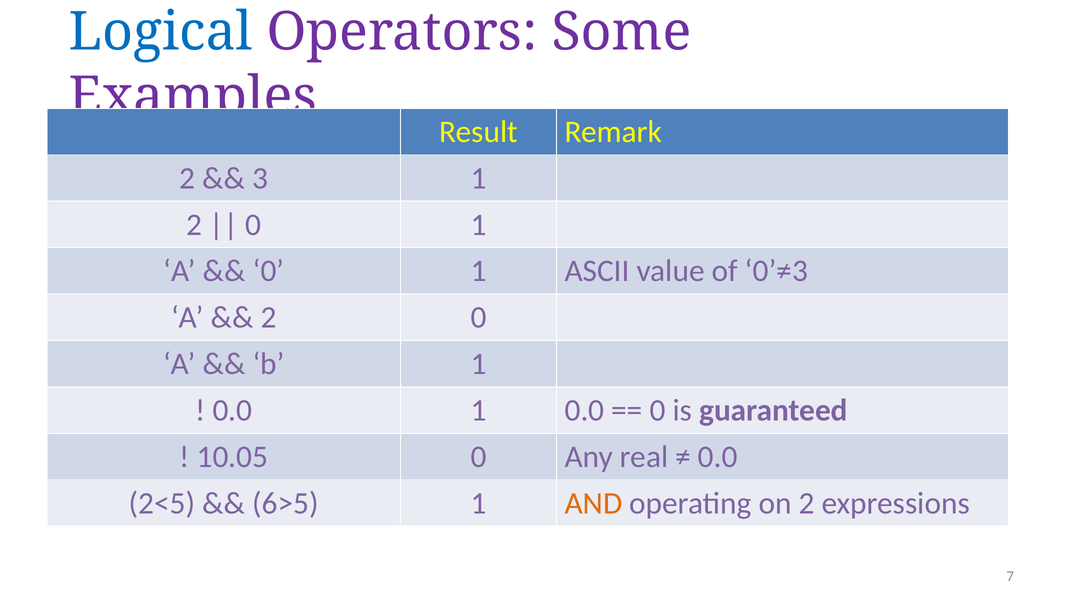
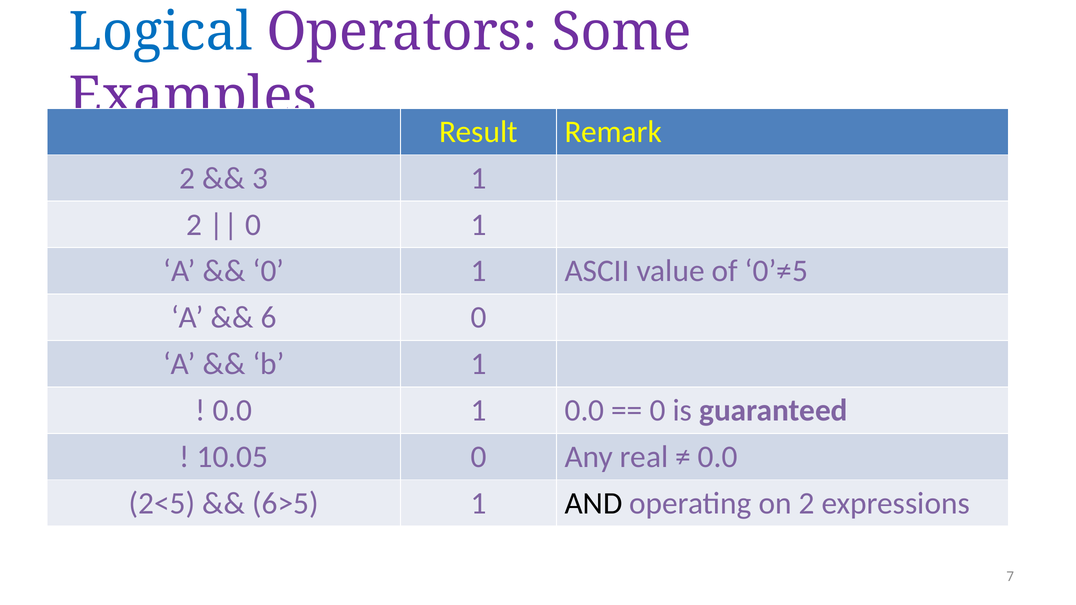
0’≠3: 0’≠3 -> 0’≠5
2 at (269, 318): 2 -> 6
AND colour: orange -> black
